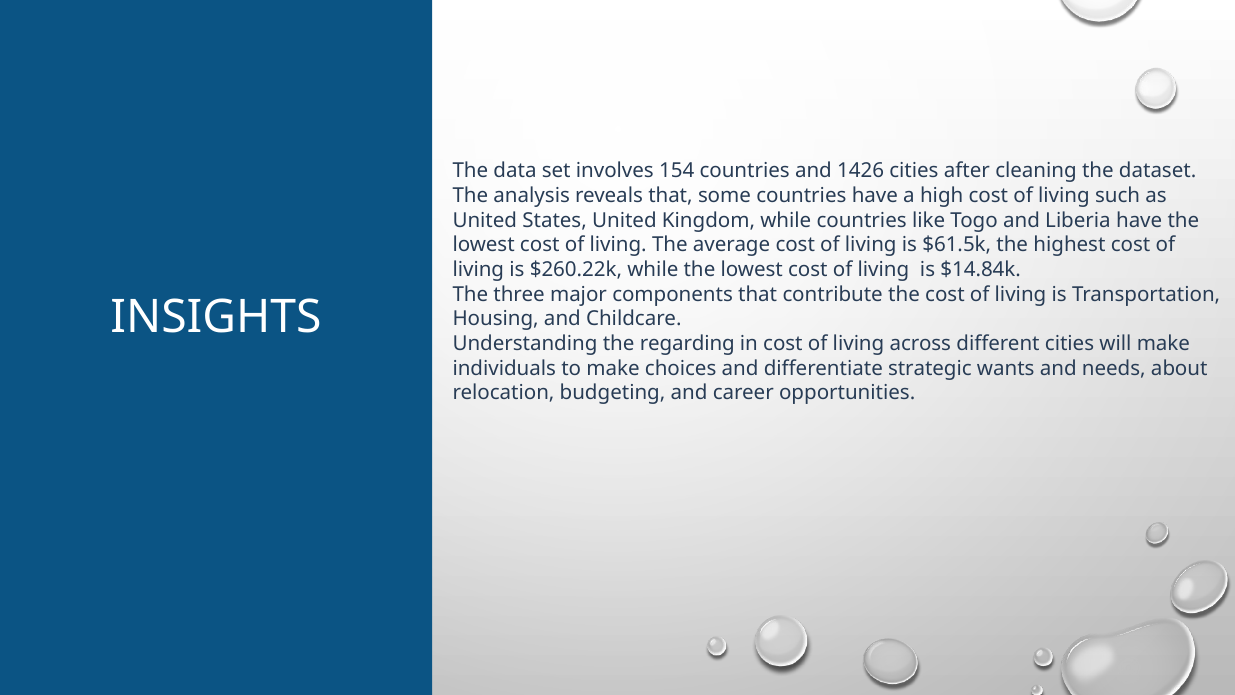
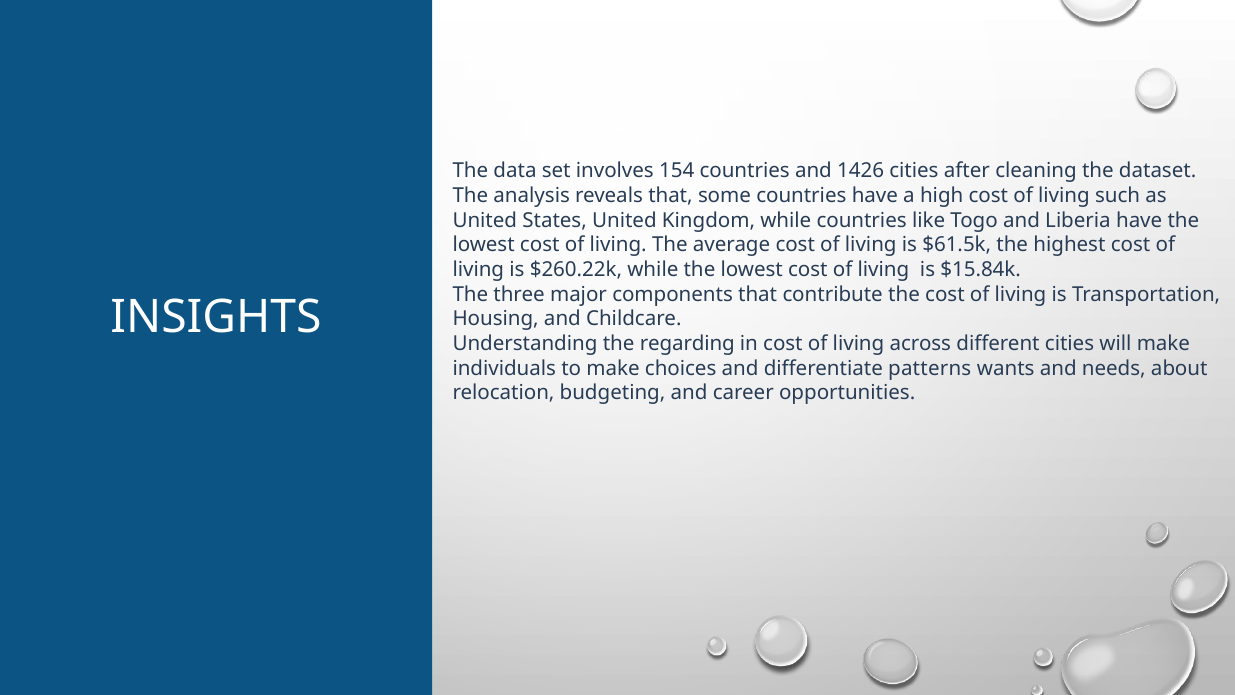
$14.84k: $14.84k -> $15.84k
strategic: strategic -> patterns
